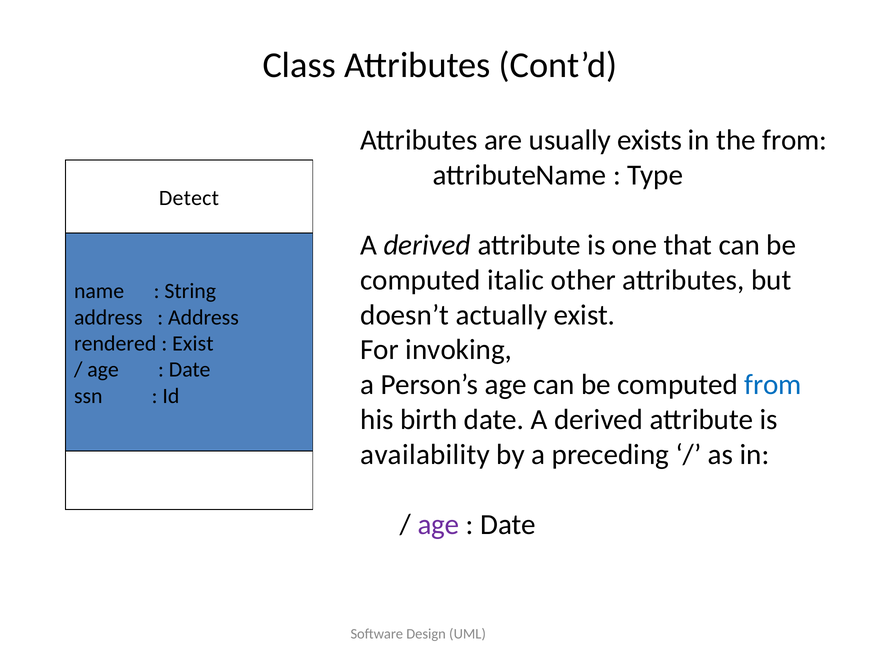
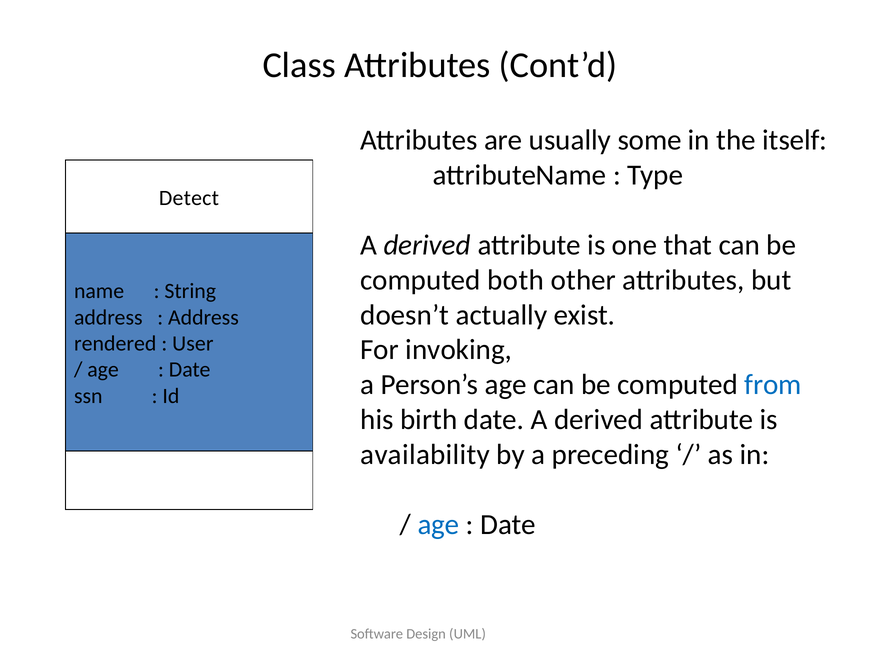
exists: exists -> some
the from: from -> itself
italic: italic -> both
Exist at (193, 343): Exist -> User
age at (438, 524) colour: purple -> blue
